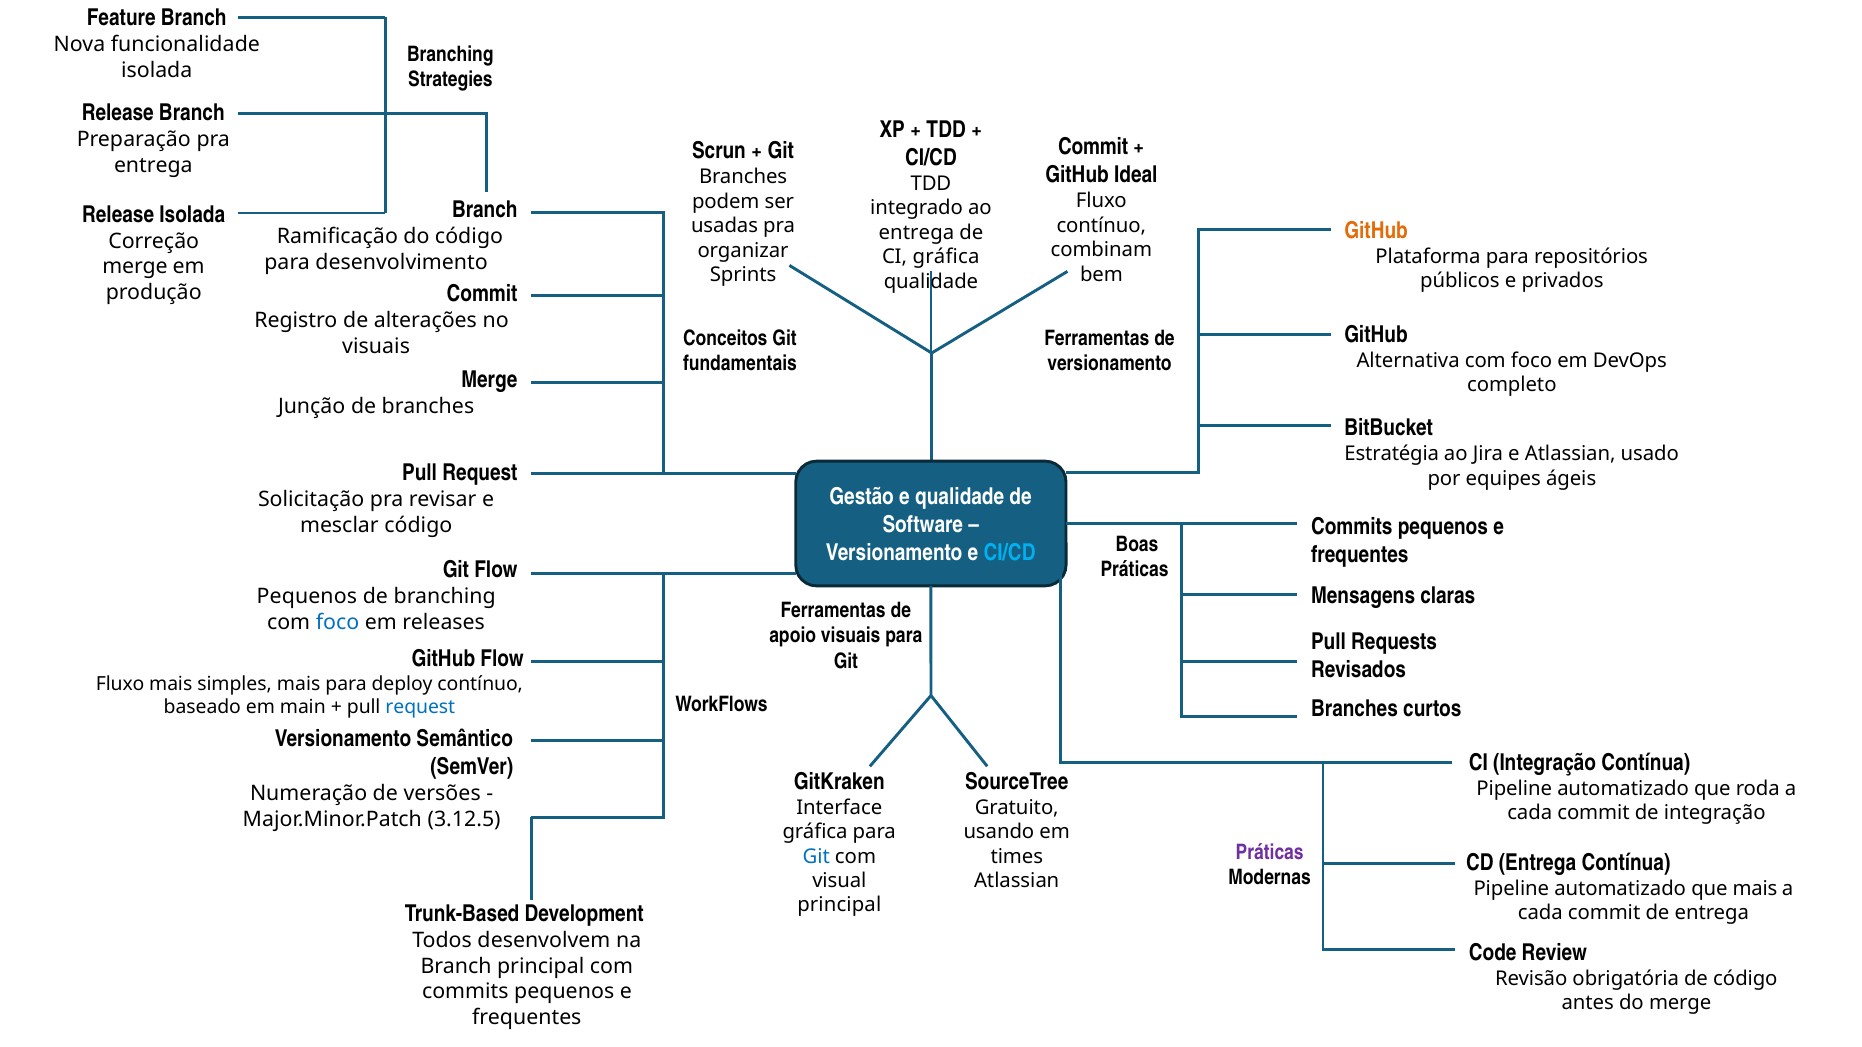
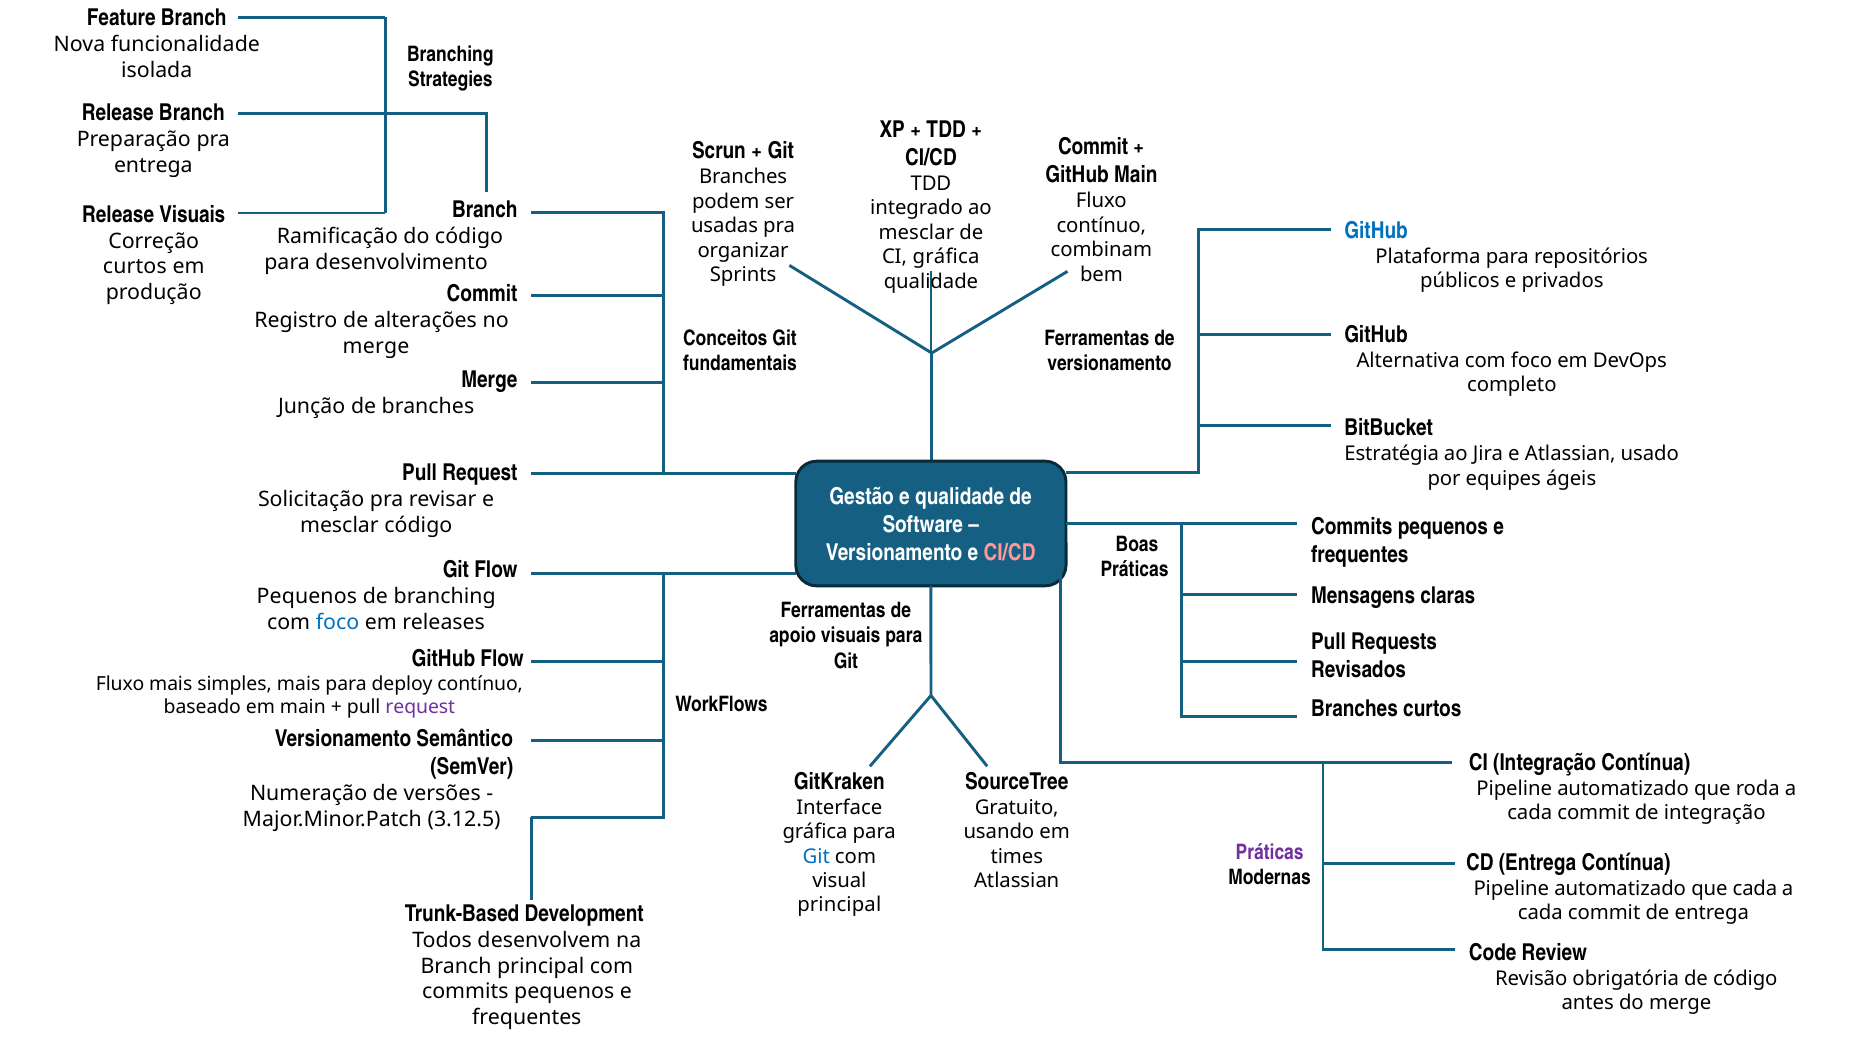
GitHub Ideal: Ideal -> Main
Release Isolada: Isolada -> Visuais
GitHub at (1376, 231) colour: orange -> blue
entrega at (916, 233): entrega -> mesclar
merge at (135, 267): merge -> curtos
visuais at (376, 346): visuais -> merge
CI/CD at (1010, 553) colour: light blue -> pink
request at (420, 708) colour: blue -> purple
que mais: mais -> cada
